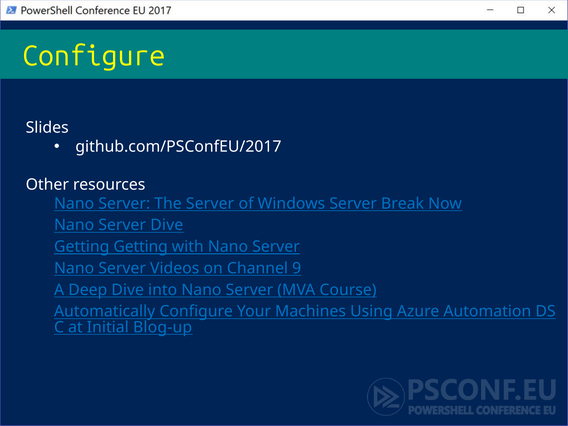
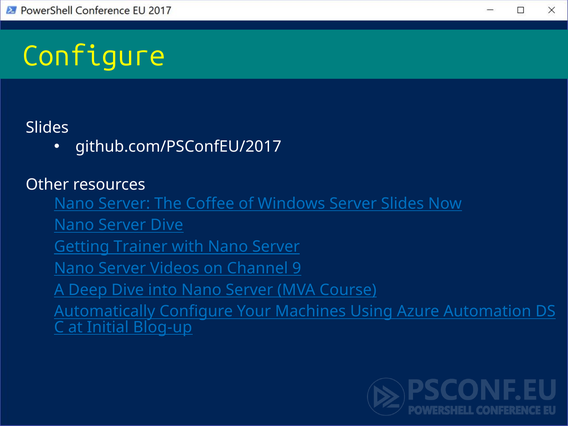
The Server: Server -> Coffee
Server Break: Break -> Slides
Getting Getting: Getting -> Trainer
